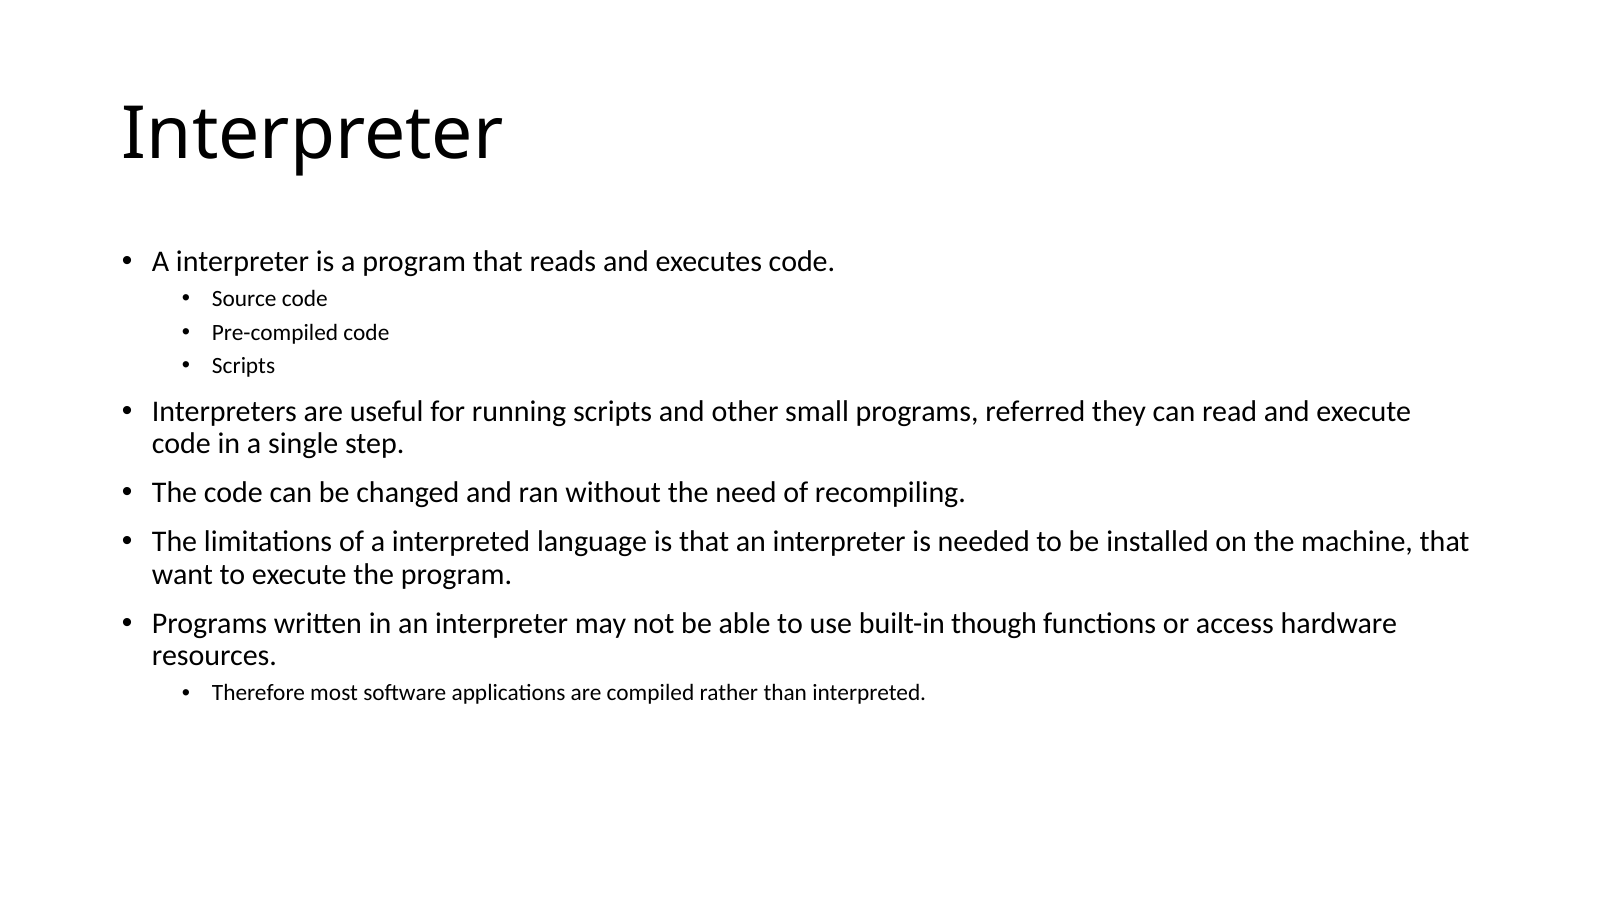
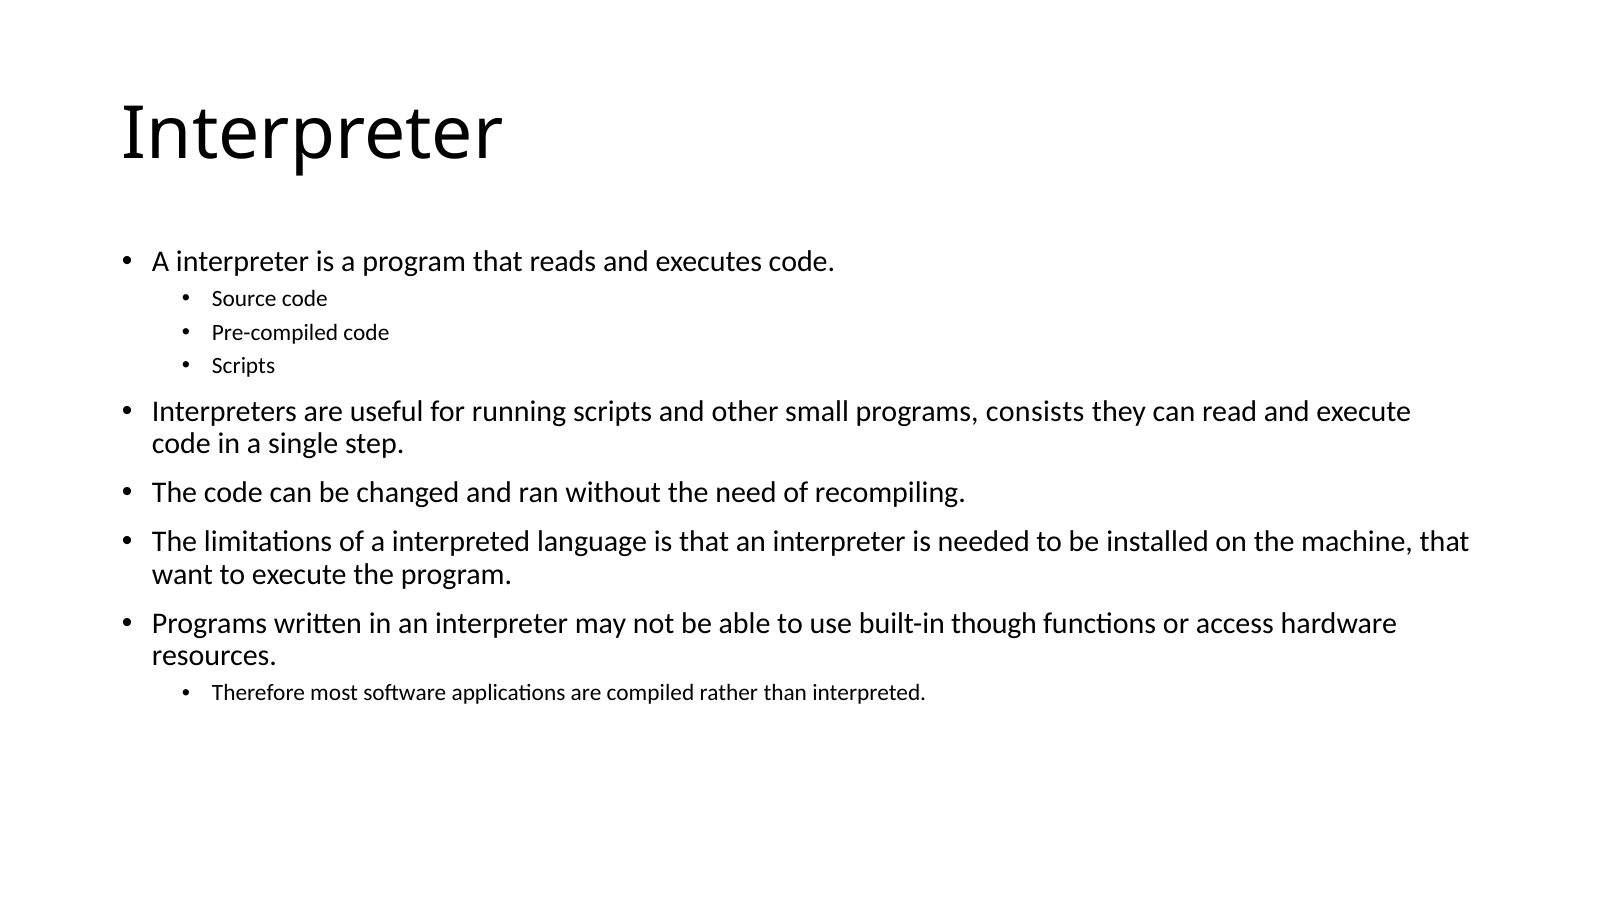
referred: referred -> consists
